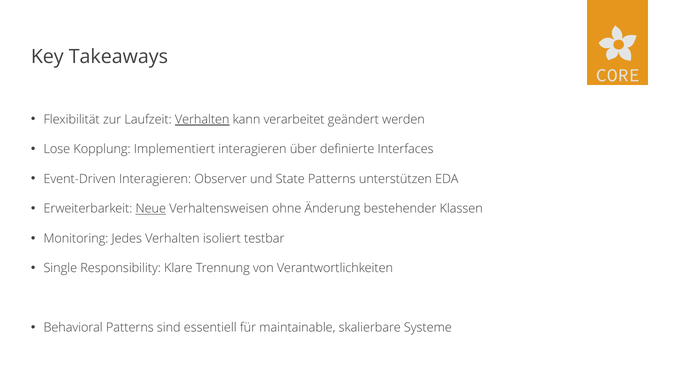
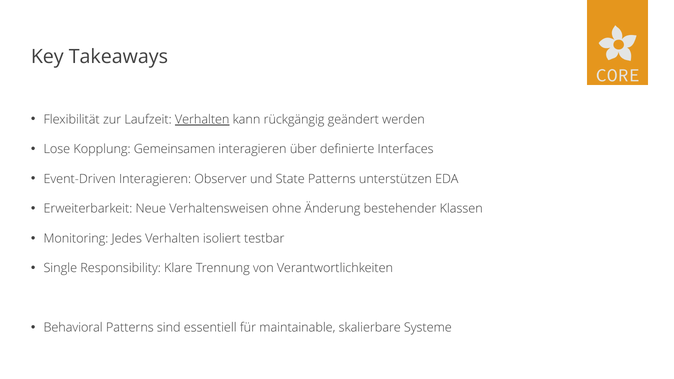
verarbeitet: verarbeitet -> rückgängig
Implementiert: Implementiert -> Gemeinsamen
Neue underline: present -> none
